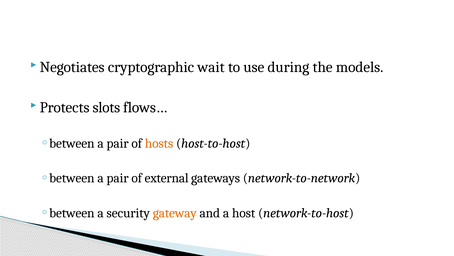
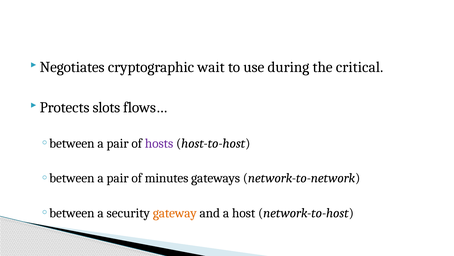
models: models -> critical
hosts colour: orange -> purple
external: external -> minutes
